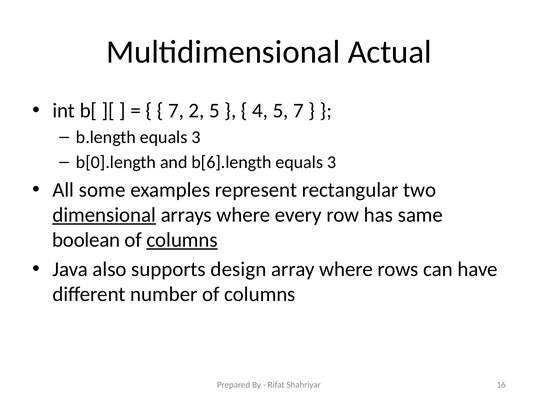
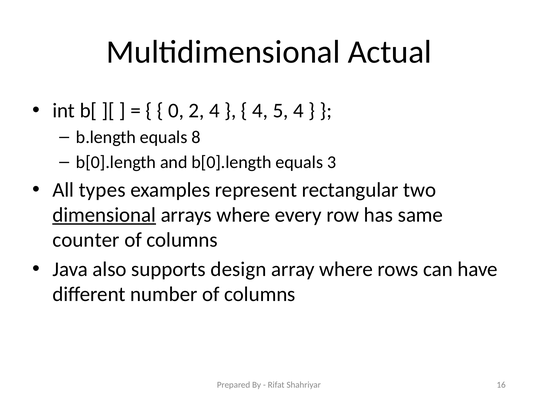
7 at (176, 111): 7 -> 0
2 5: 5 -> 4
5 7: 7 -> 4
b.length equals 3: 3 -> 8
and b[6].length: b[6].length -> b[0].length
some: some -> types
boolean: boolean -> counter
columns at (182, 240) underline: present -> none
